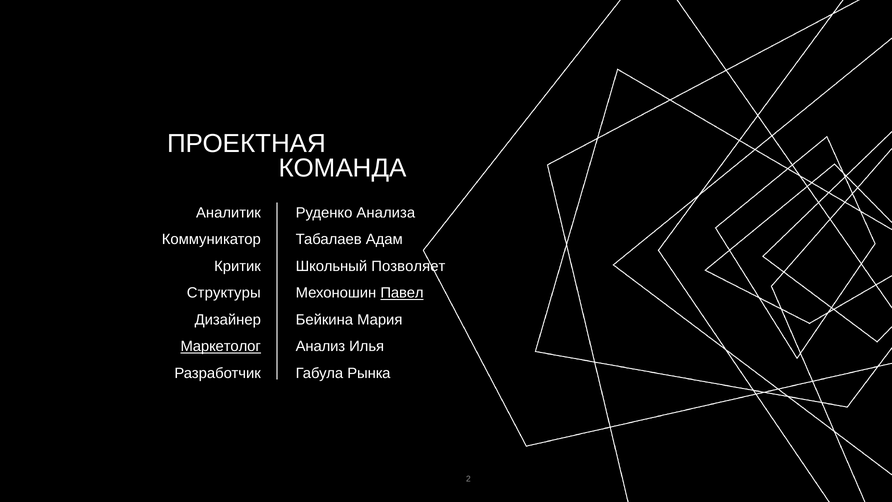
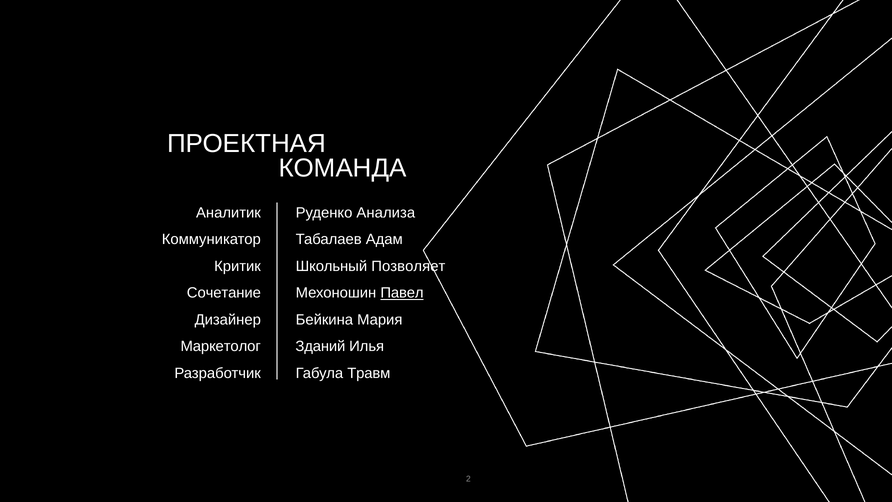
Структуры: Структуры -> Сочетание
Маркетолог underline: present -> none
Анализ: Анализ -> Зданий
Рынка: Рынка -> Травм
